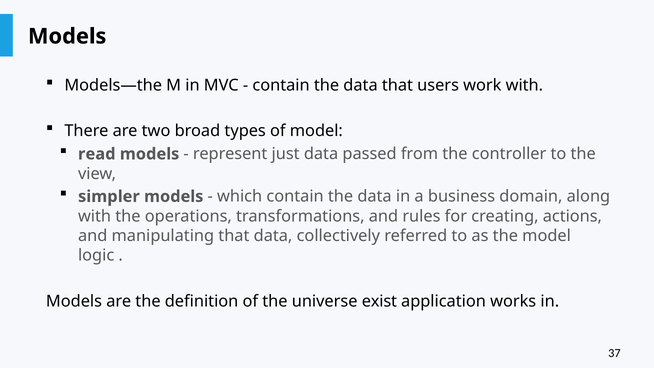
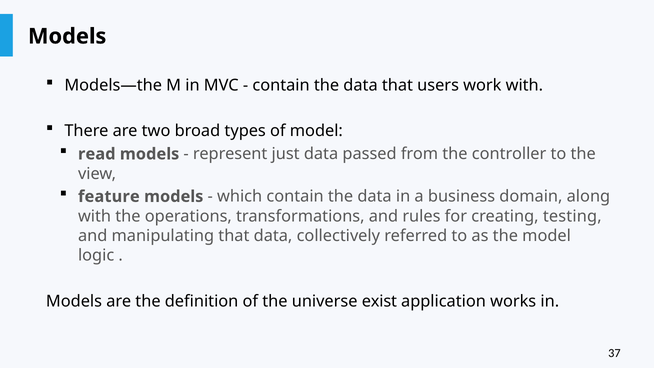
simpler: simpler -> feature
actions: actions -> testing
